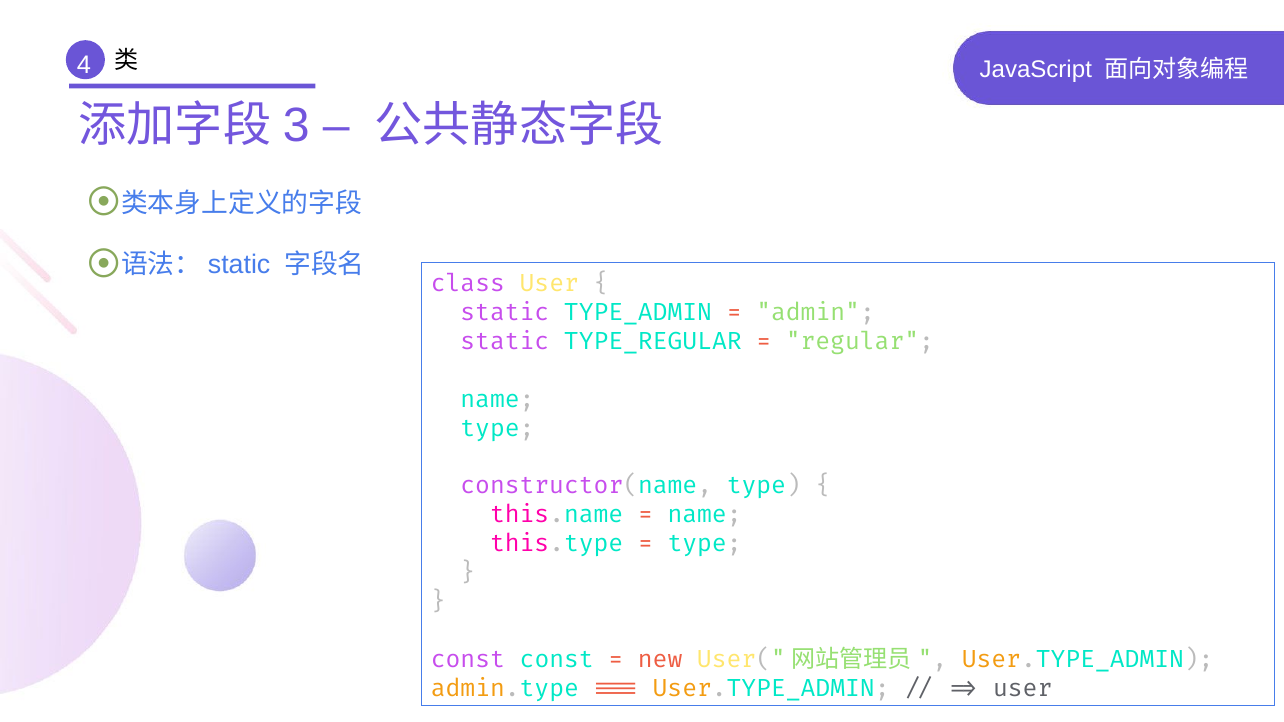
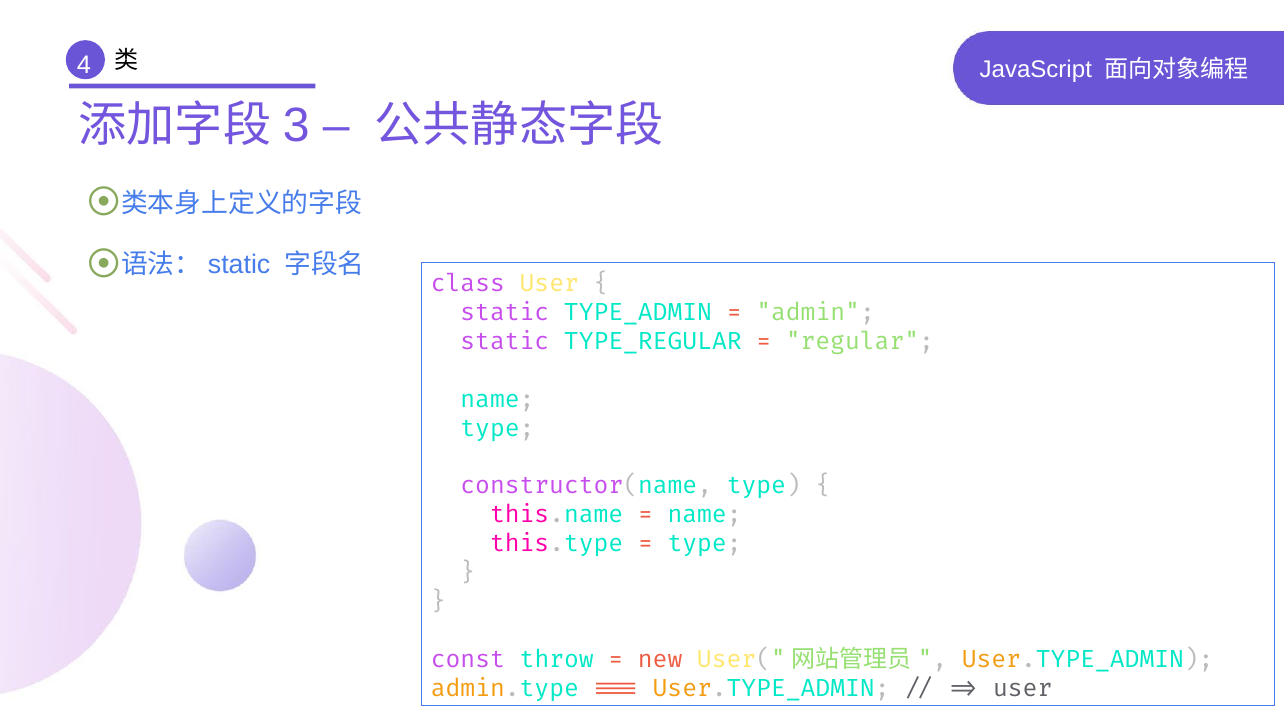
const const: const -> throw
